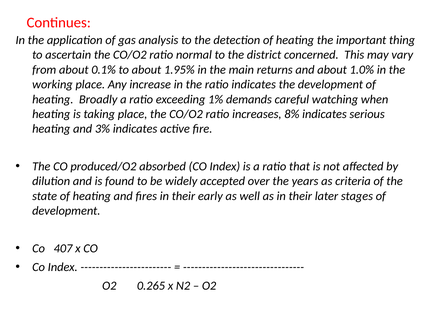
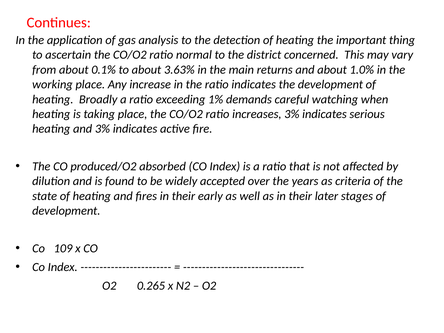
1.95%: 1.95% -> 3.63%
increases 8%: 8% -> 3%
407: 407 -> 109
